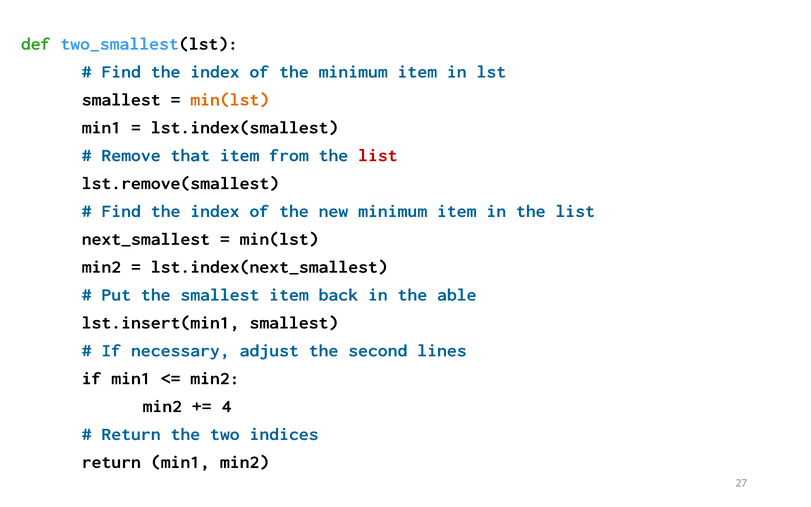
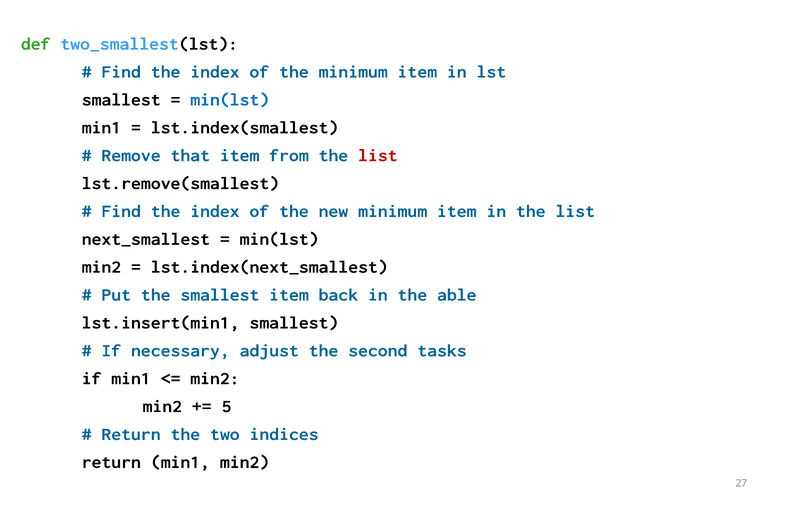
min(lst at (230, 99) colour: orange -> blue
lines: lines -> tasks
4: 4 -> 5
